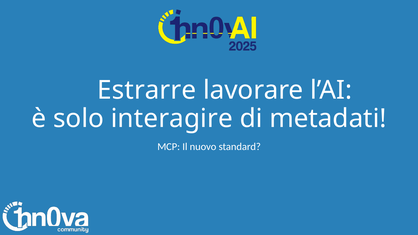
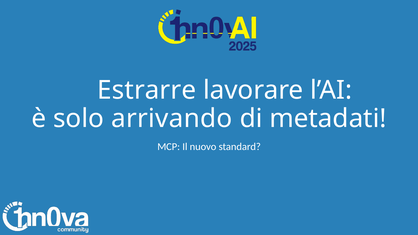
interagire: interagire -> arrivando
